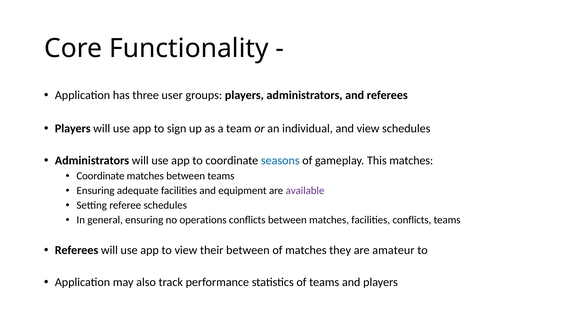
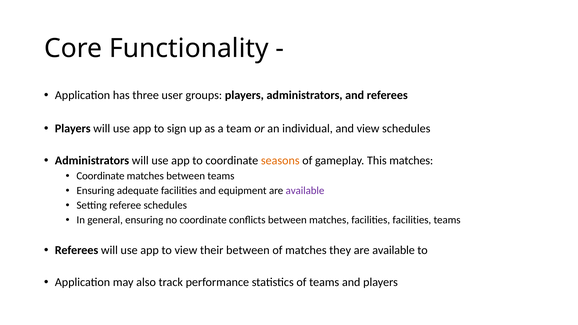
seasons colour: blue -> orange
no operations: operations -> coordinate
facilities conflicts: conflicts -> facilities
they are amateur: amateur -> available
